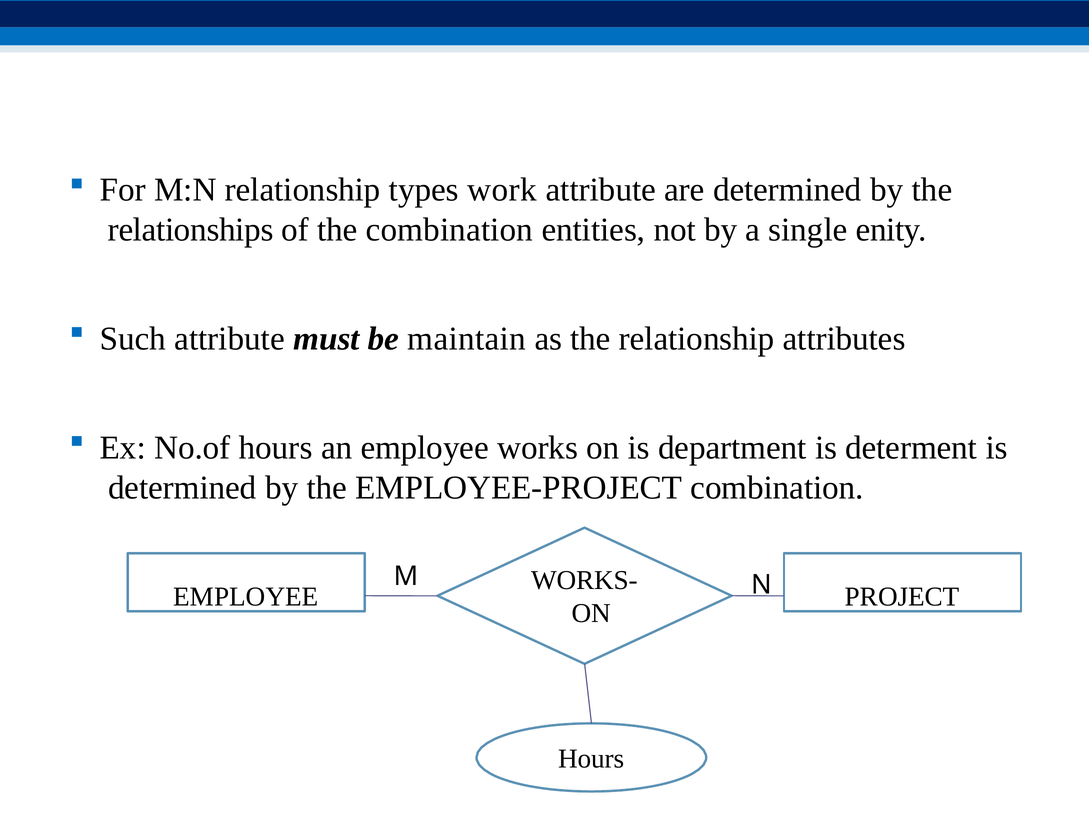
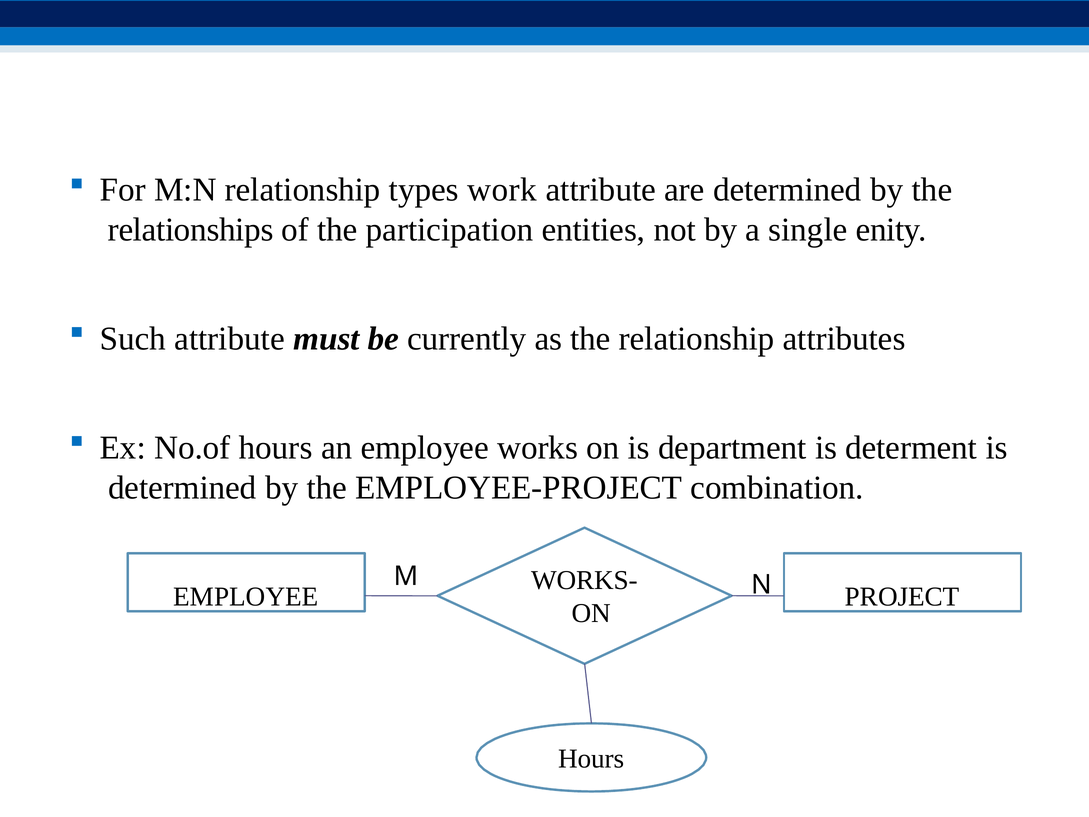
the combination: combination -> participation
maintain: maintain -> currently
